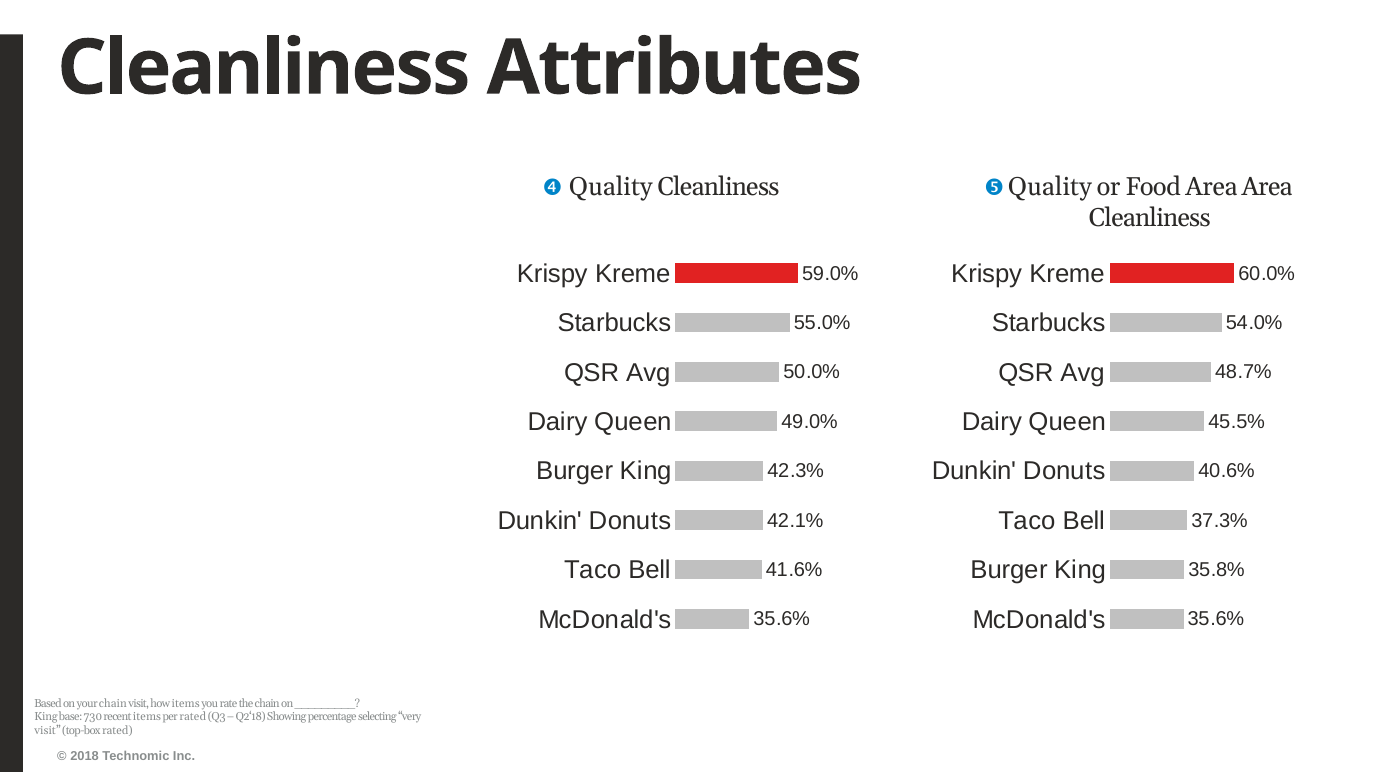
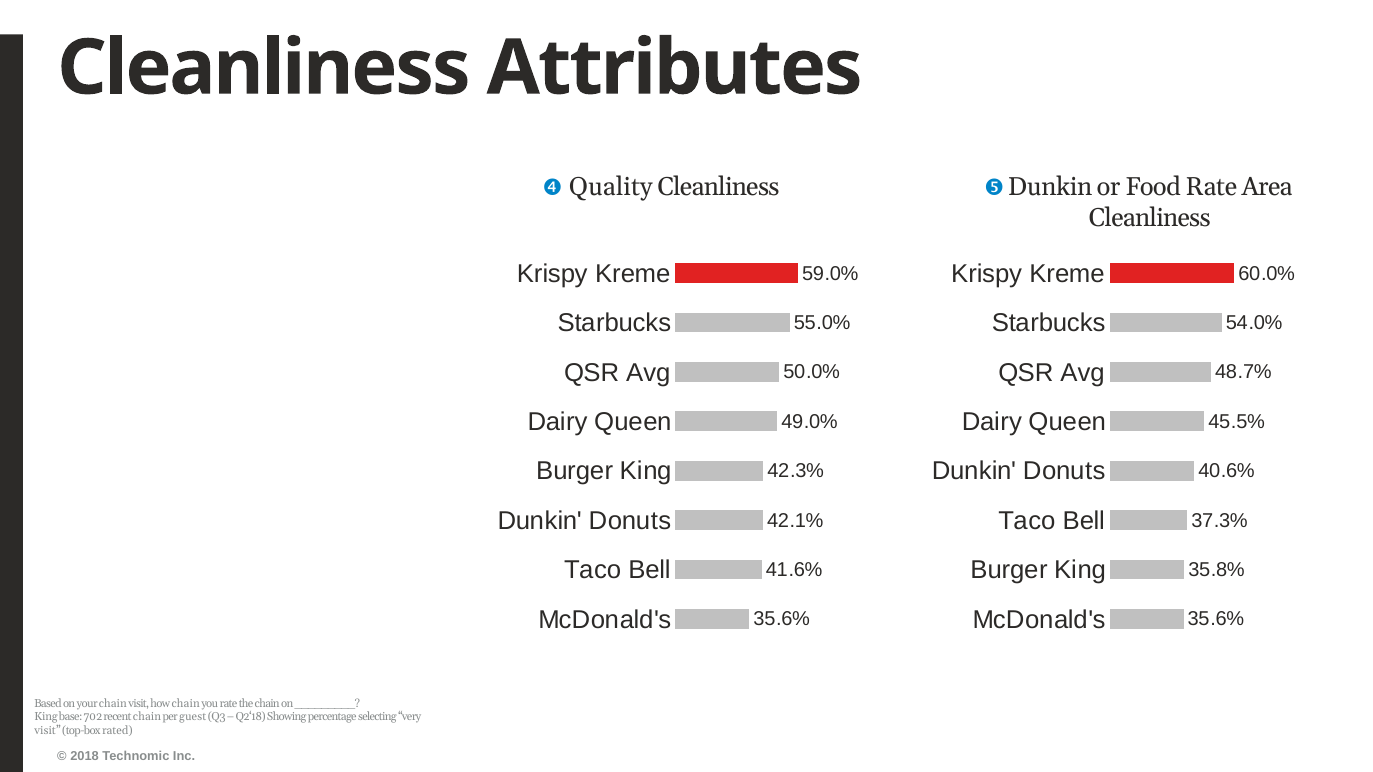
Cleanliness Quality: Quality -> Dunkin
Food Area: Area -> Rate
how items: items -> chain
730: 730 -> 702
recent items: items -> chain
per rated: rated -> guest
